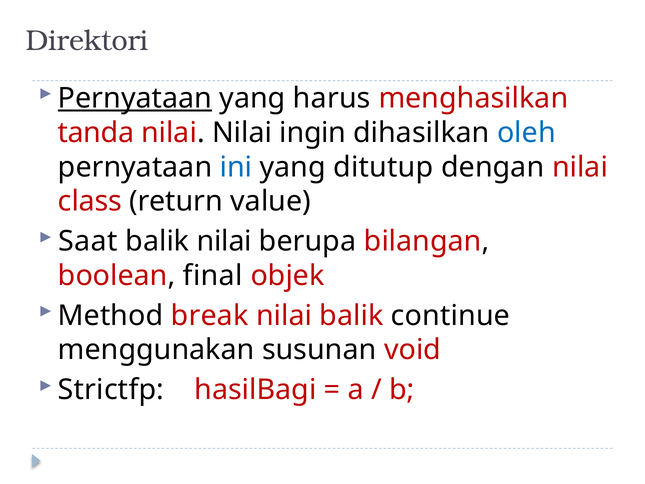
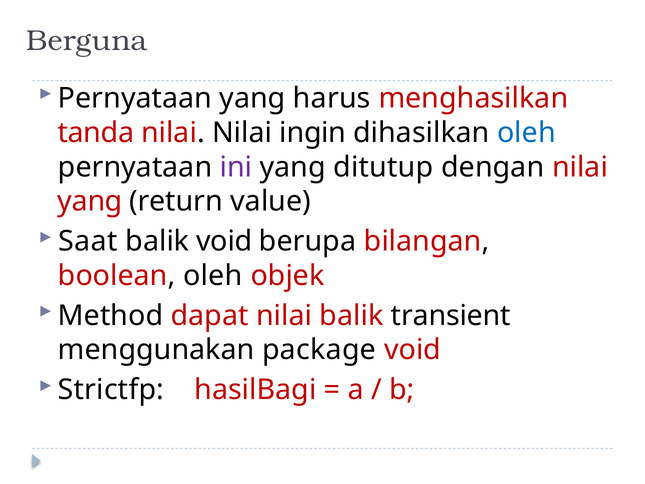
Direktori: Direktori -> Berguna
Pernyataan at (135, 98) underline: present -> none
ini colour: blue -> purple
class at (90, 201): class -> yang
balik nilai: nilai -> void
boolean final: final -> oleh
break: break -> dapat
continue: continue -> transient
susunan: susunan -> package
